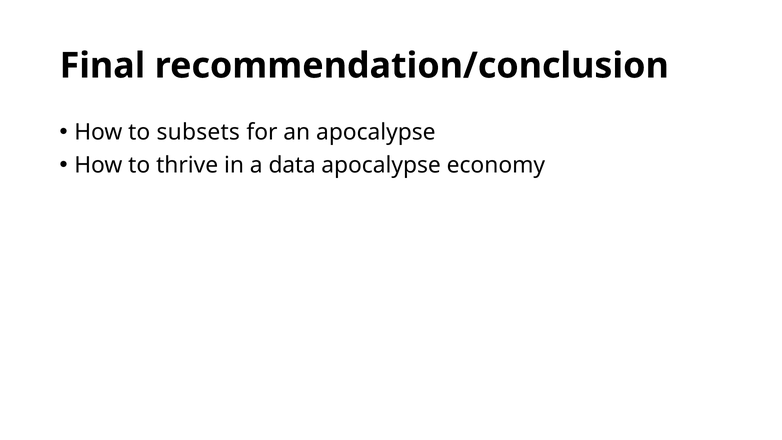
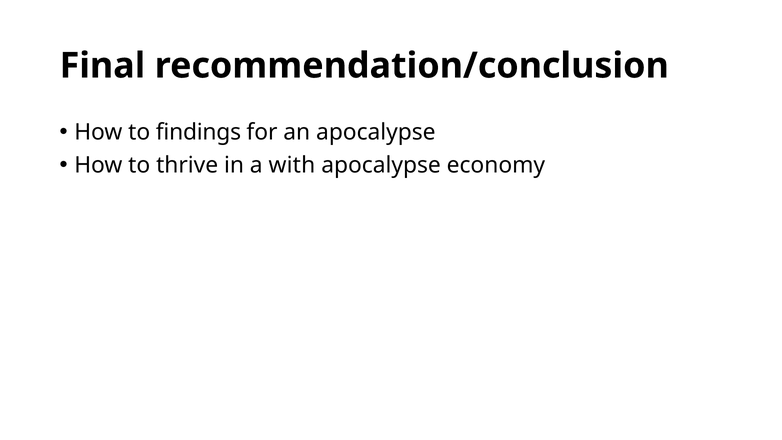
subsets: subsets -> findings
data: data -> with
